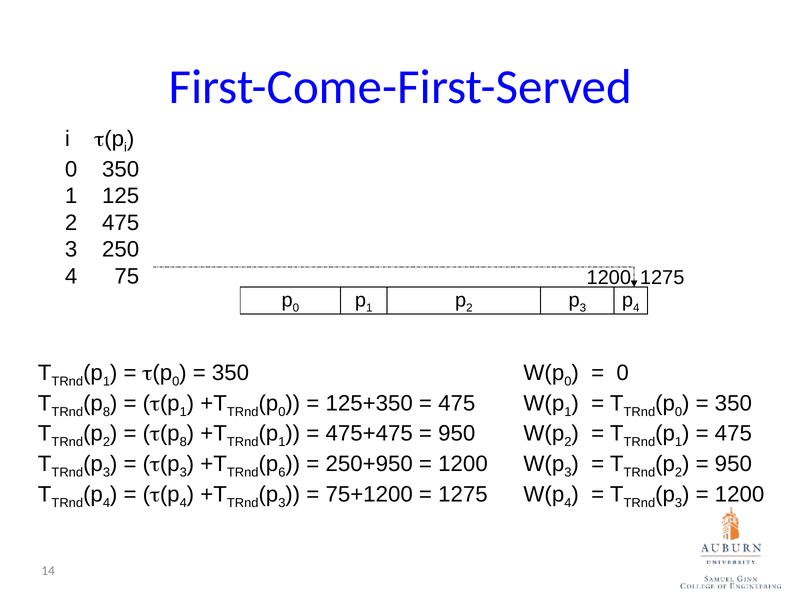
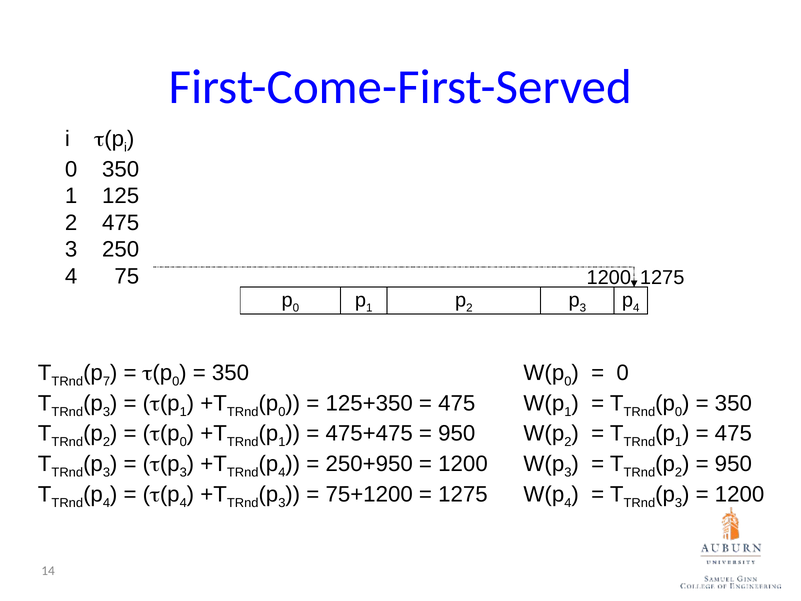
1 at (106, 381): 1 -> 7
8 at (106, 412): 8 -> 3
8 at (183, 442): 8 -> 0
6 at (282, 472): 6 -> 4
